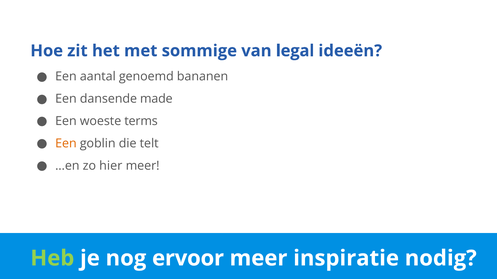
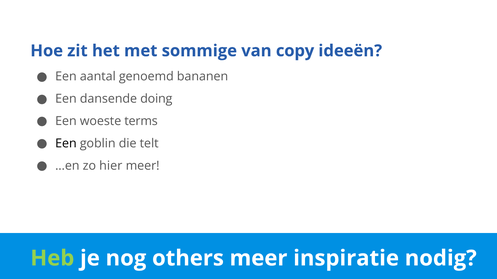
legal: legal -> copy
made: made -> doing
Een at (66, 144) colour: orange -> black
ervoor: ervoor -> others
